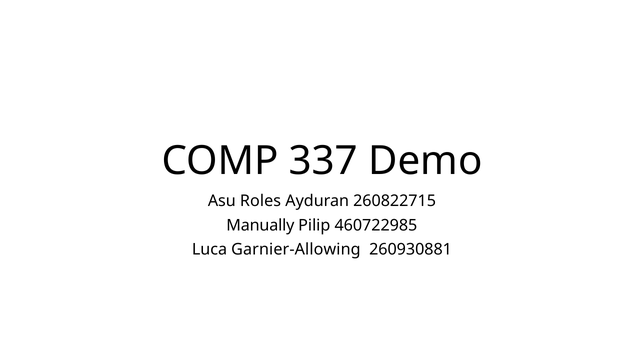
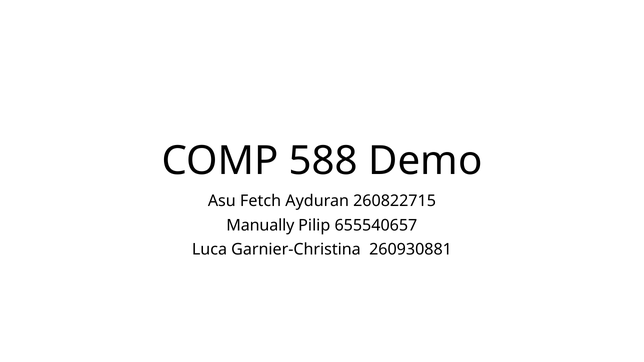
337: 337 -> 588
Roles: Roles -> Fetch
460722985: 460722985 -> 655540657
Garnier-Allowing: Garnier-Allowing -> Garnier-Christina
